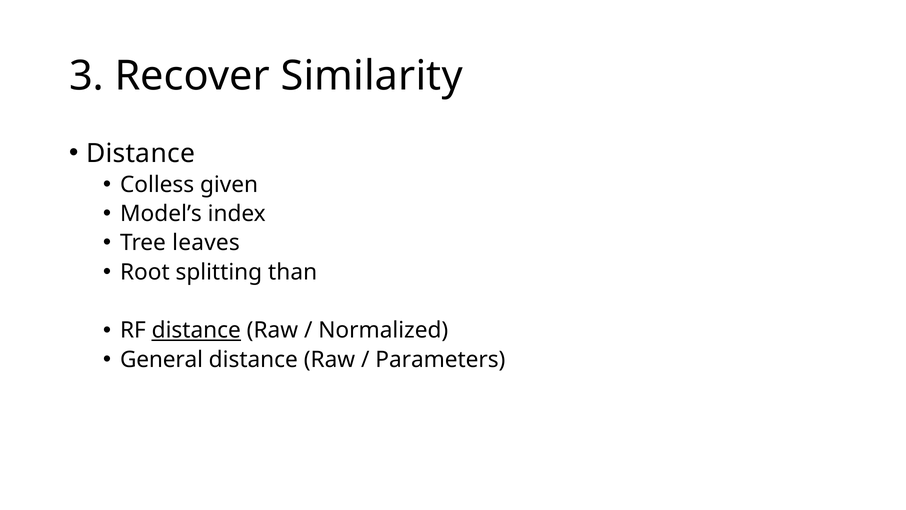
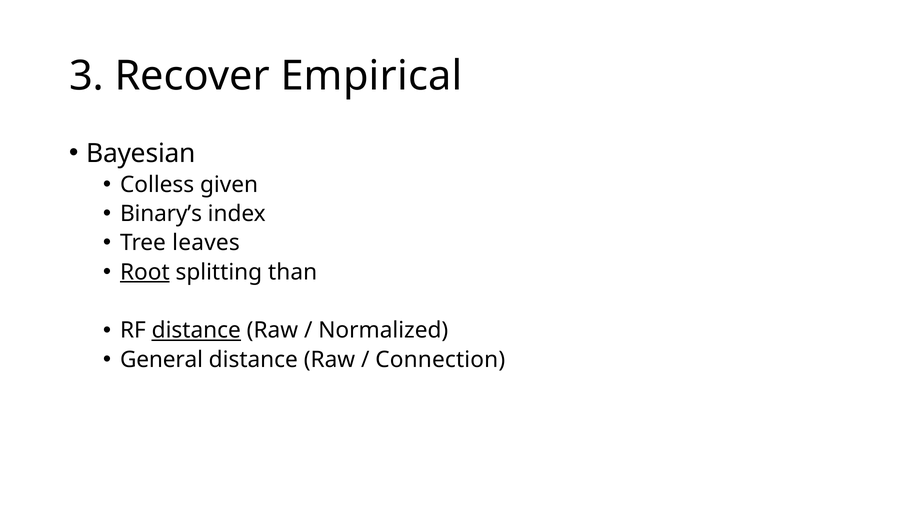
Similarity: Similarity -> Empirical
Distance at (141, 153): Distance -> Bayesian
Model’s: Model’s -> Binary’s
Root underline: none -> present
Parameters: Parameters -> Connection
